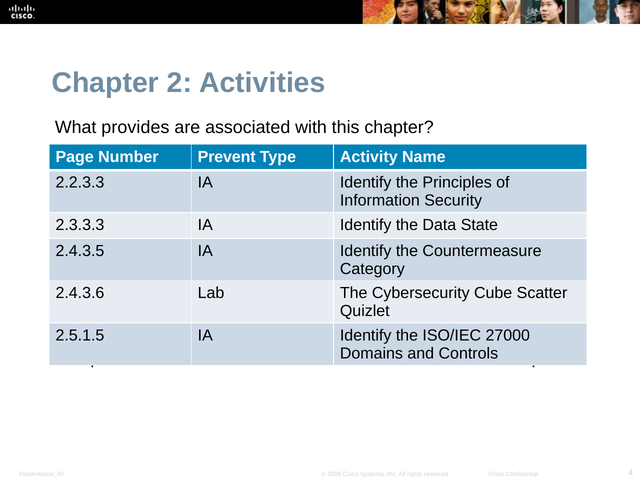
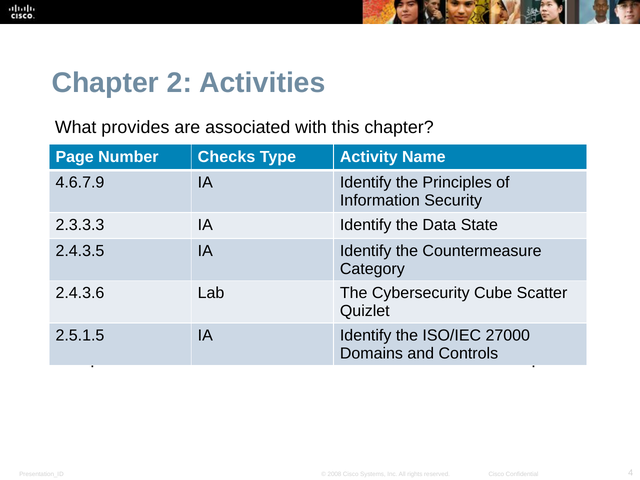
Prevent: Prevent -> Checks
2.2.3.3: 2.2.3.3 -> 4.6.7.9
